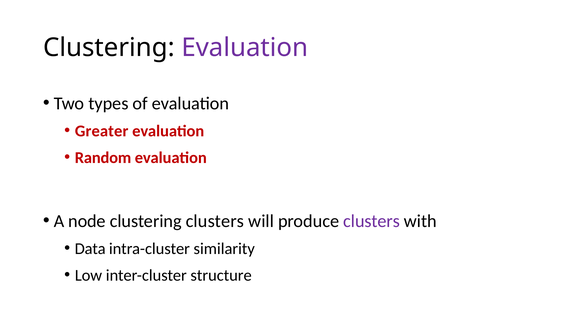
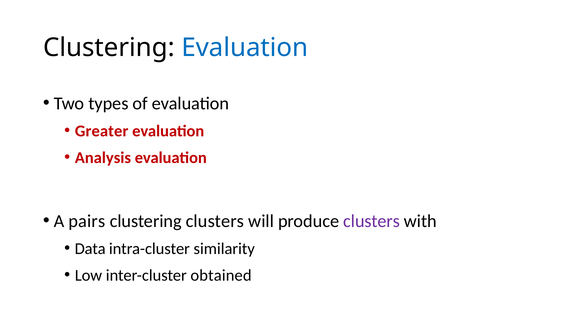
Evaluation at (245, 47) colour: purple -> blue
Random: Random -> Analysis
node: node -> pairs
structure: structure -> obtained
